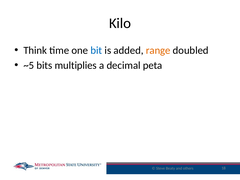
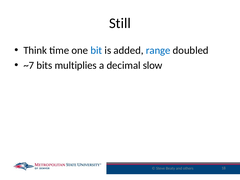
Kilo: Kilo -> Still
range colour: orange -> blue
~5: ~5 -> ~7
peta: peta -> slow
